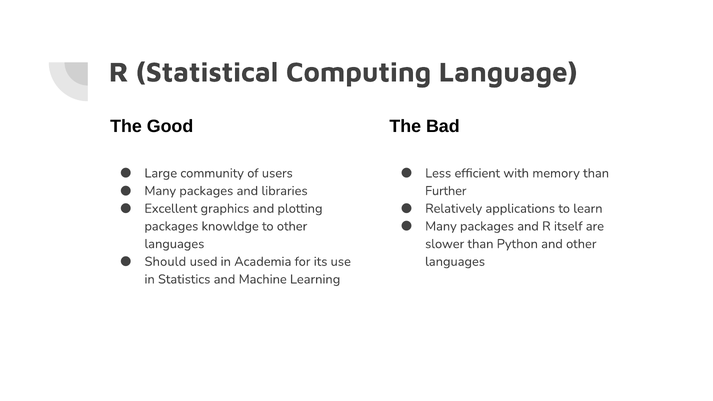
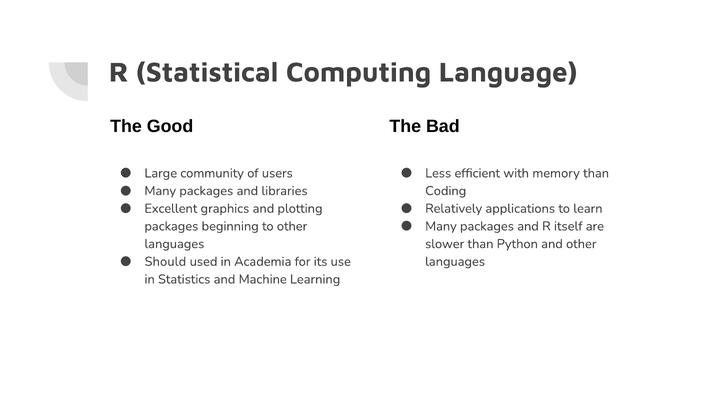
Further: Further -> Coding
knowldge: knowldge -> beginning
